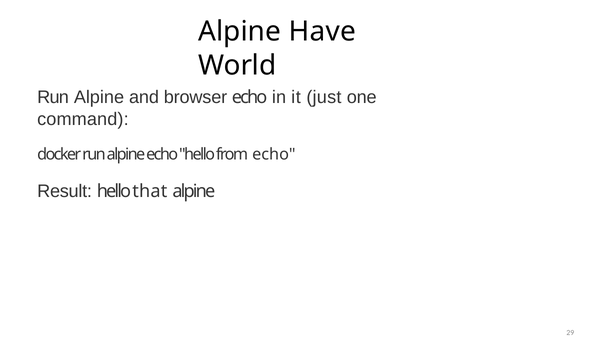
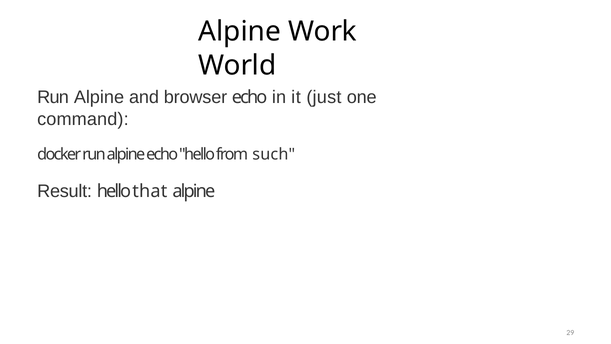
Have: Have -> Work
from echo: echo -> such
